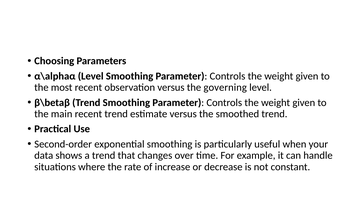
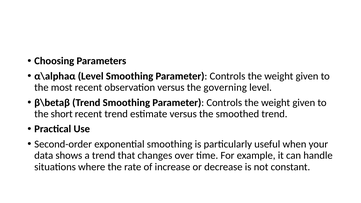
main: main -> short
